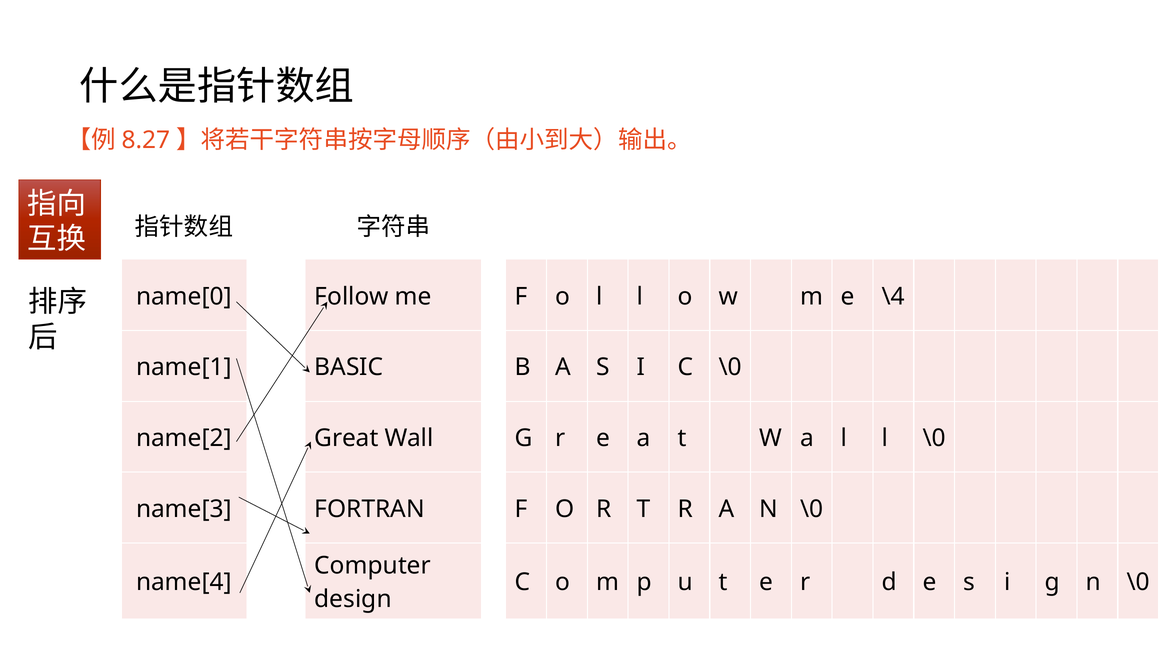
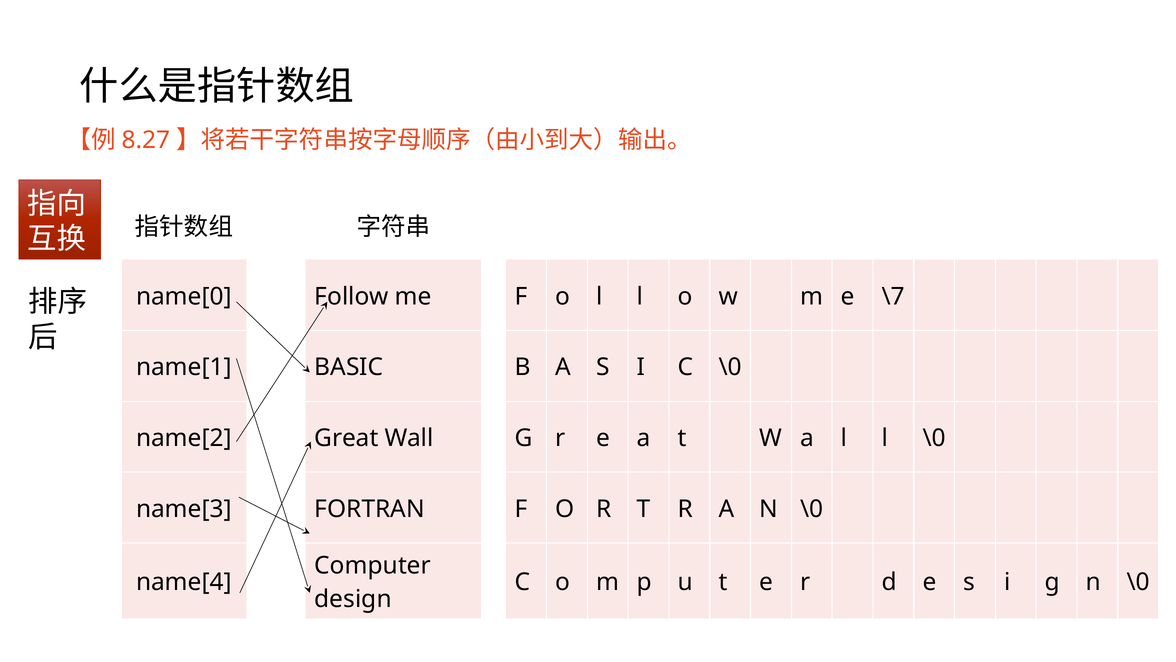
\4: \4 -> \7
